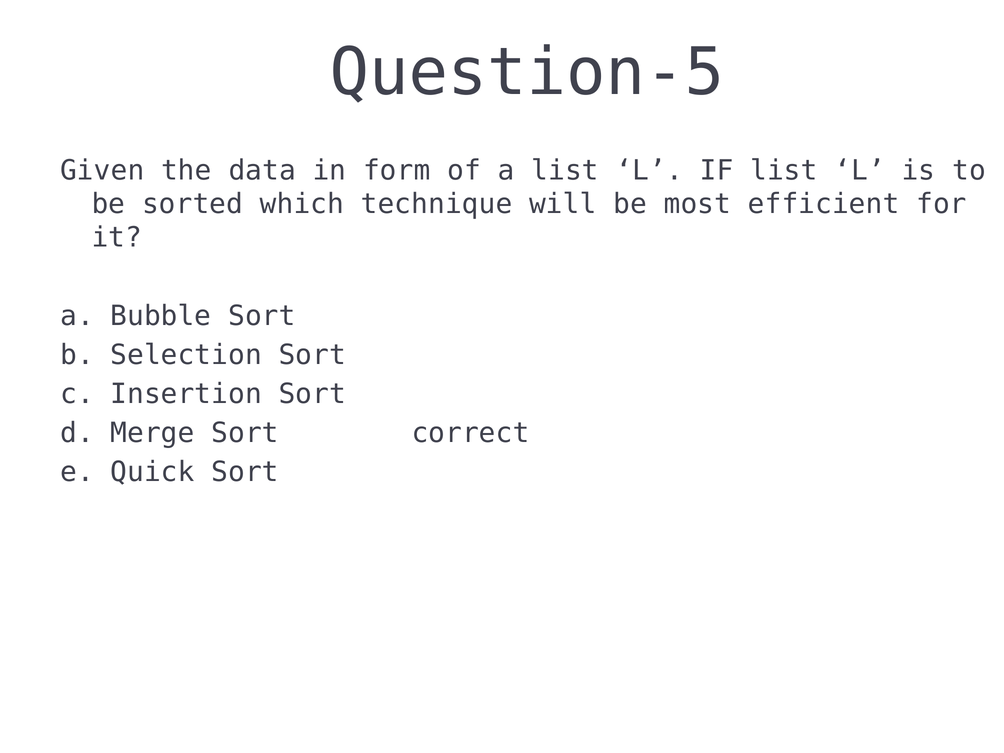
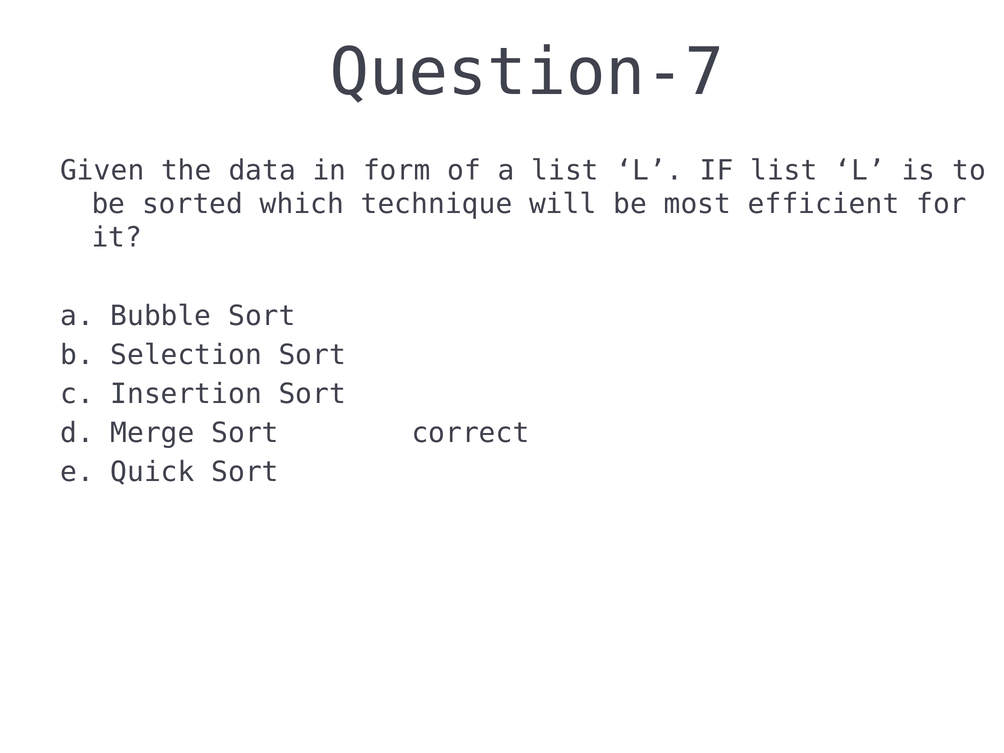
Question-5: Question-5 -> Question-7
